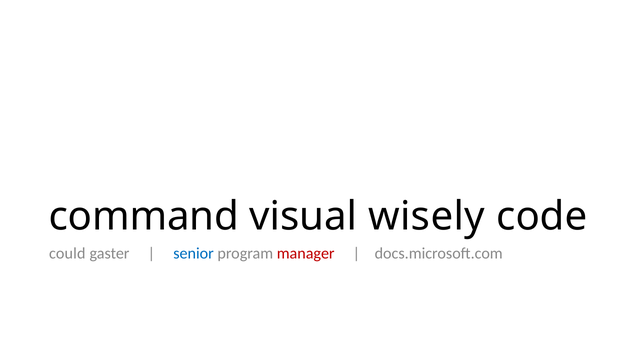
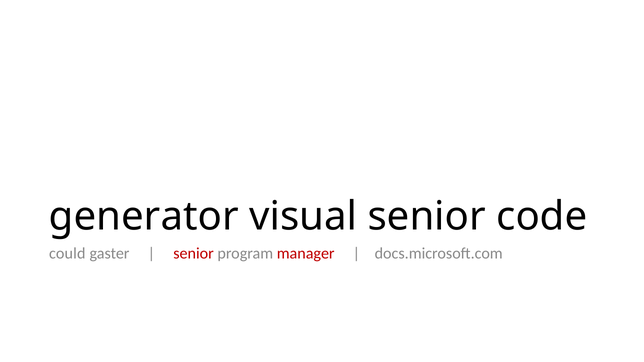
command: command -> generator
visual wisely: wisely -> senior
senior at (194, 253) colour: blue -> red
